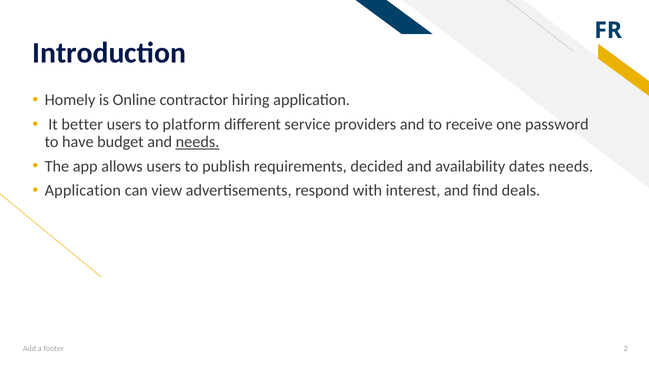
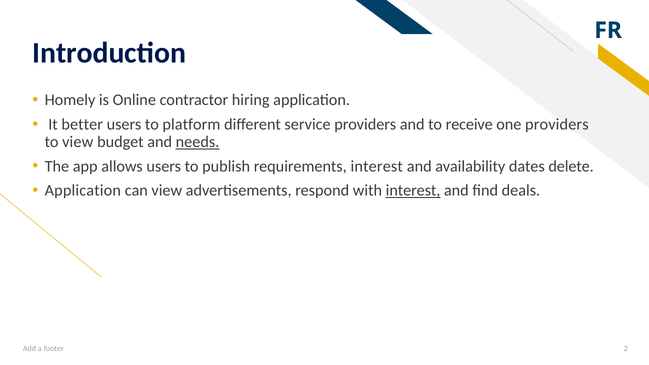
one password: password -> providers
to have: have -> view
requirements decided: decided -> interest
dates needs: needs -> delete
interest at (413, 190) underline: none -> present
